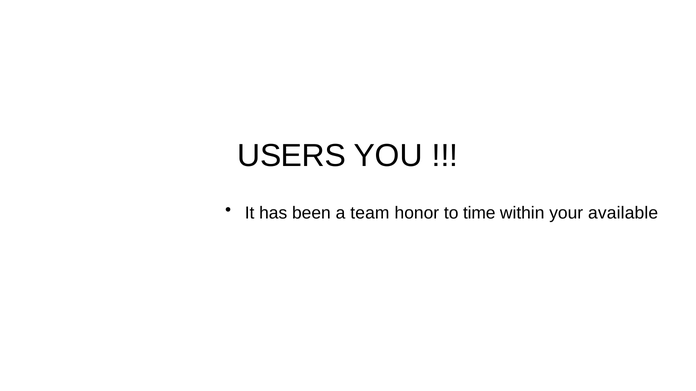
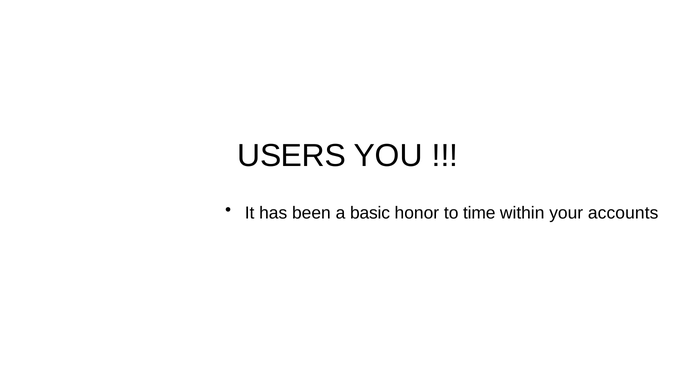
team: team -> basic
available: available -> accounts
